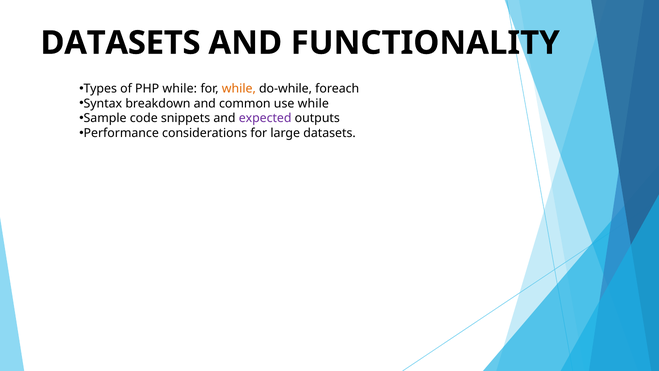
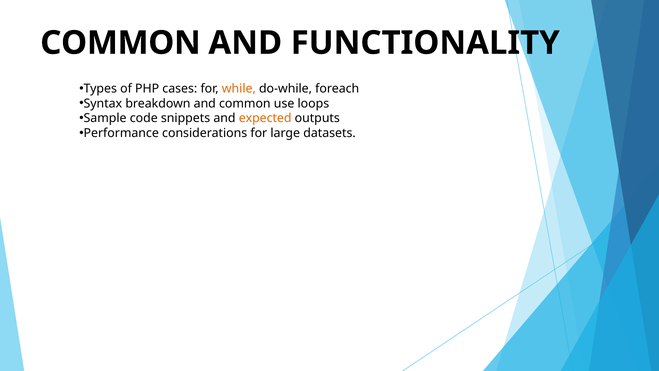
DATASETS at (121, 43): DATASETS -> COMMON
PHP while: while -> cases
use while: while -> loops
expected colour: purple -> orange
